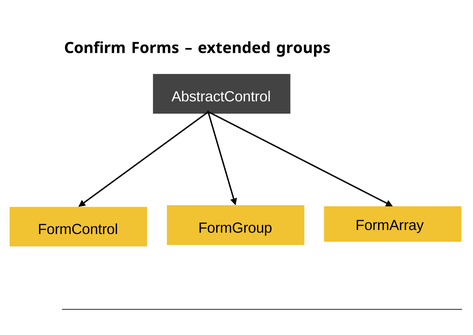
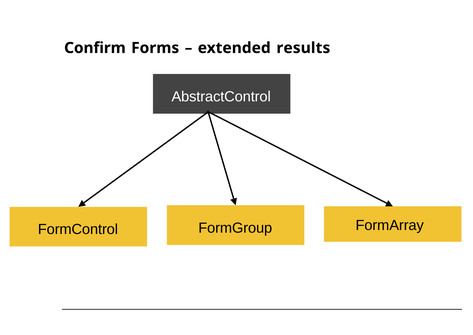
groups: groups -> results
